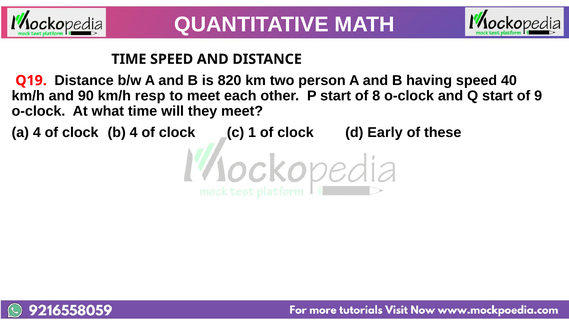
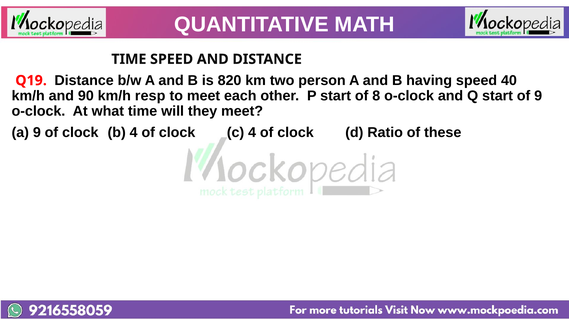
a 4: 4 -> 9
c 1: 1 -> 4
Early: Early -> Ratio
